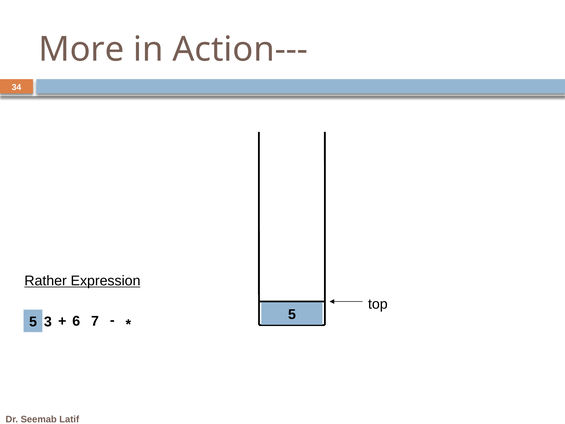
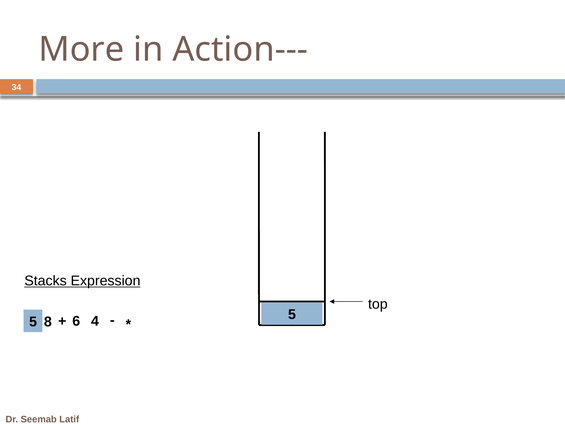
Rather: Rather -> Stacks
3: 3 -> 8
7: 7 -> 4
